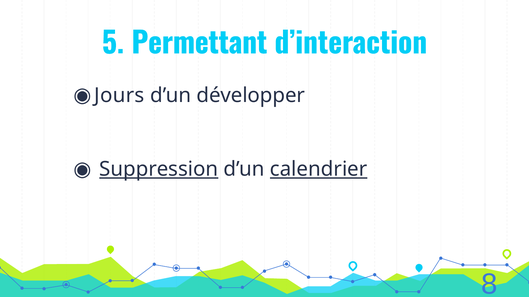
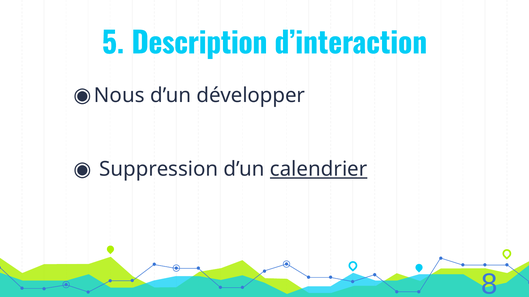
Permettant: Permettant -> Description
Jours: Jours -> Nous
Suppression underline: present -> none
